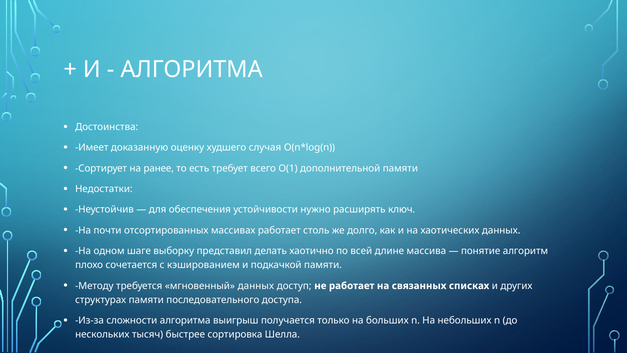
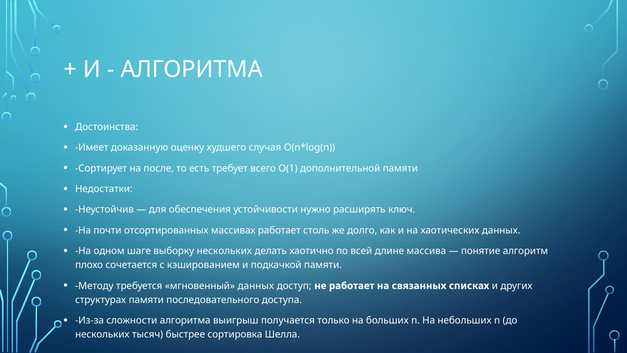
ранее: ранее -> после
выборку представил: представил -> нескольких
